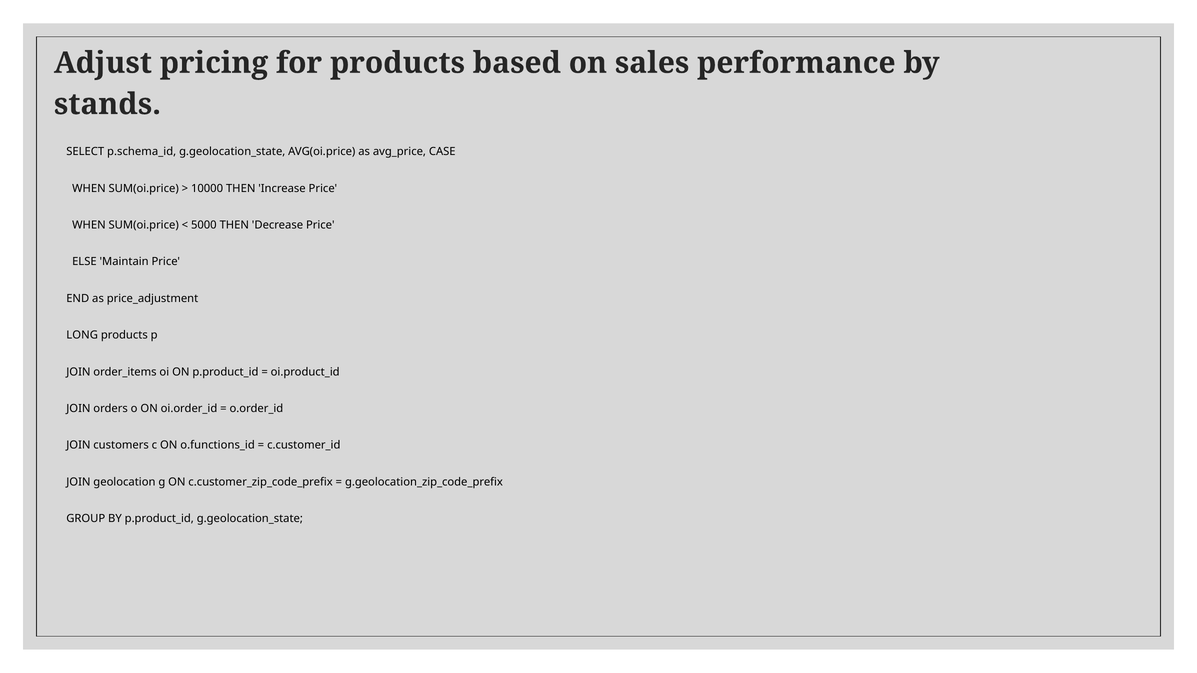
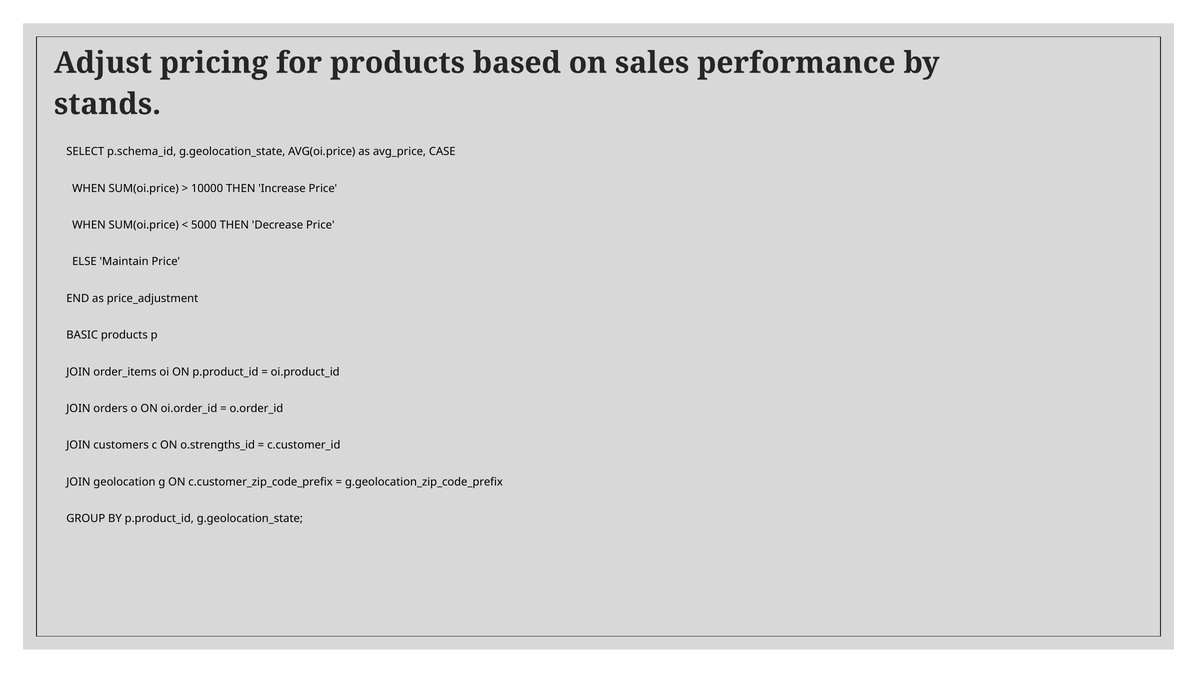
LONG: LONG -> BASIC
o.functions_id: o.functions_id -> o.strengths_id
